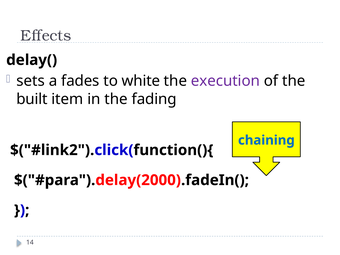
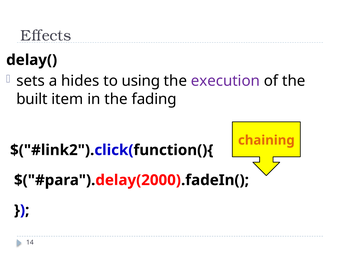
fades: fades -> hides
white: white -> using
chaining colour: blue -> orange
